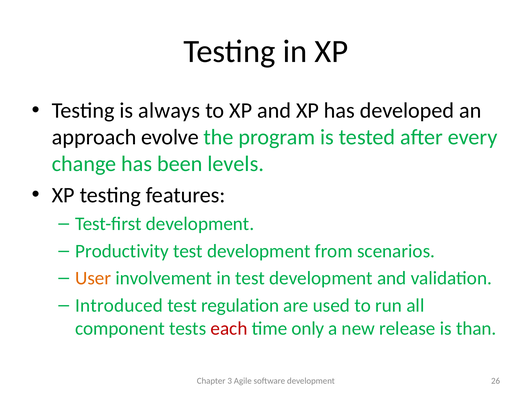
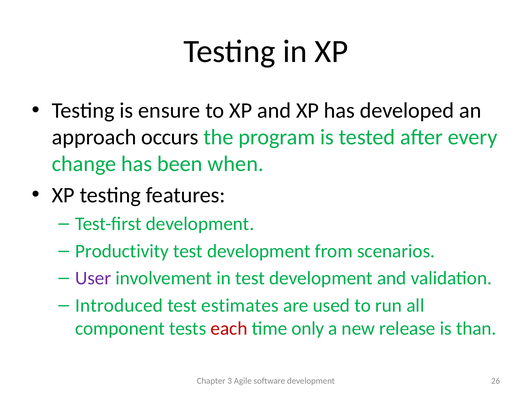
always: always -> ensure
evolve: evolve -> occurs
levels: levels -> when
User colour: orange -> purple
regulation: regulation -> estimates
